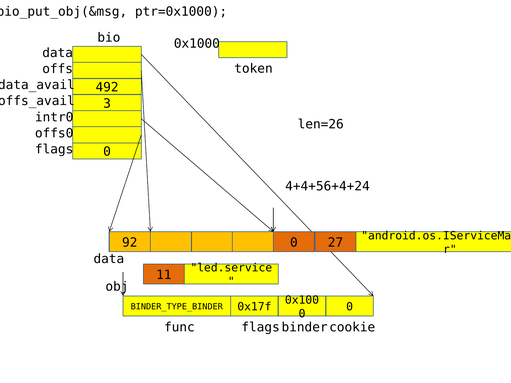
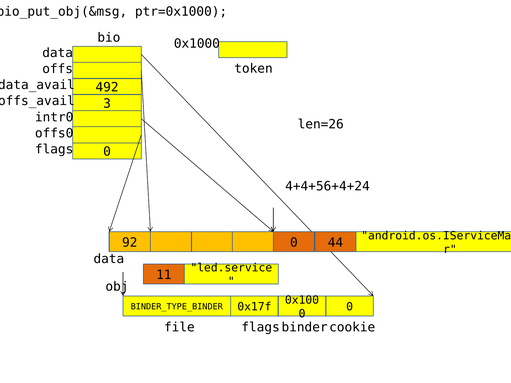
27: 27 -> 44
func: func -> file
